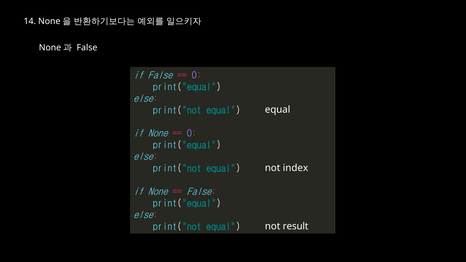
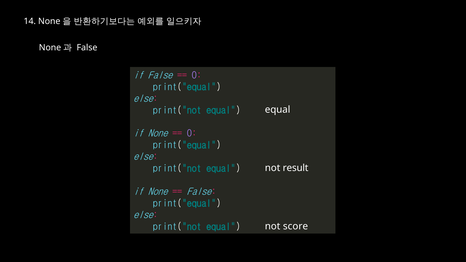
index: index -> result
result: result -> score
